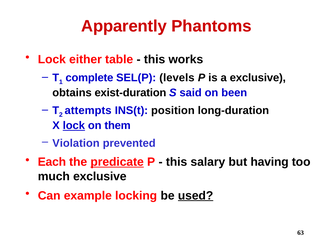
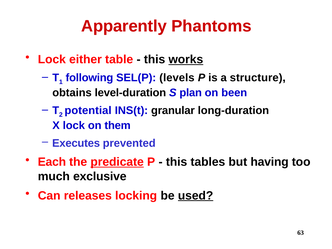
works underline: none -> present
complete: complete -> following
a exclusive: exclusive -> structure
exist-duration: exist-duration -> level-duration
said: said -> plan
attempts: attempts -> potential
position: position -> granular
lock at (74, 126) underline: present -> none
Violation: Violation -> Executes
salary: salary -> tables
example: example -> releases
